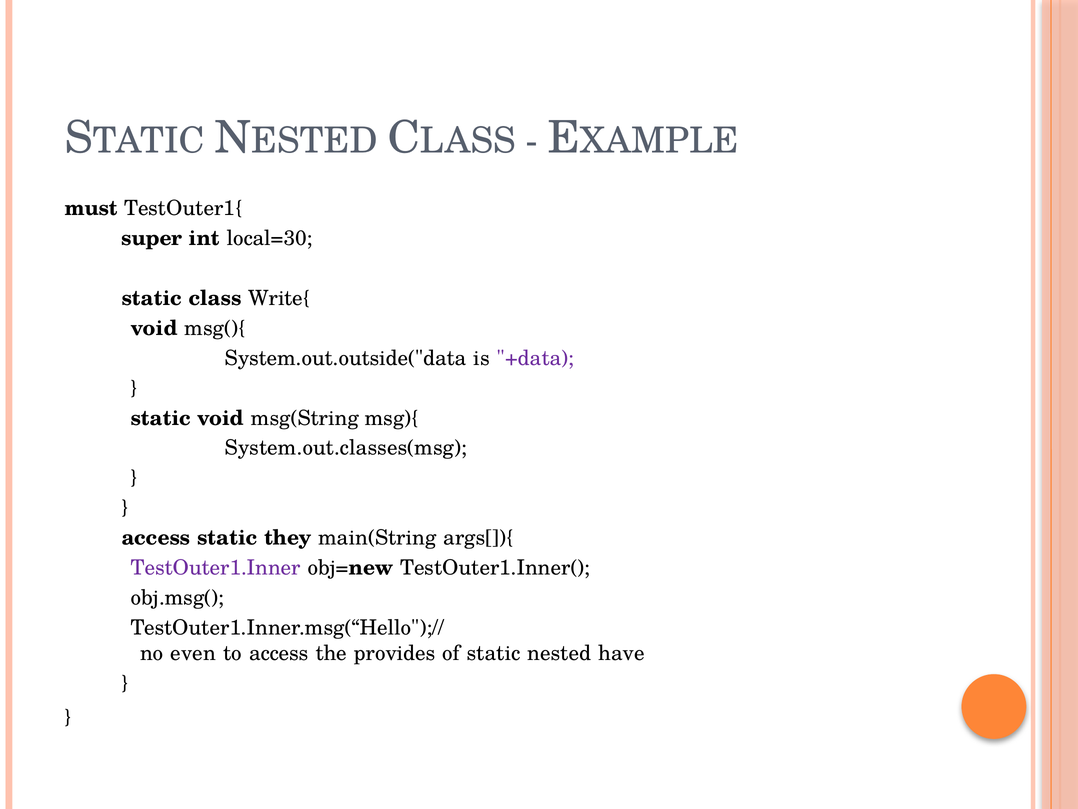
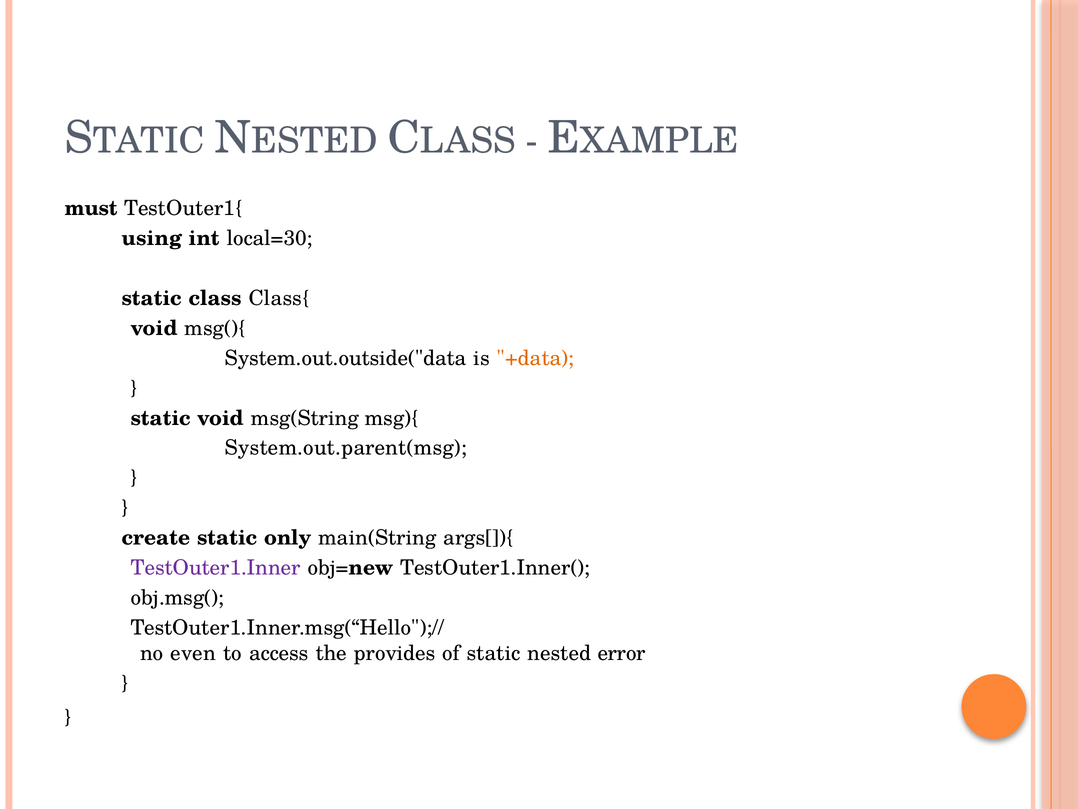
super: super -> using
Write{: Write{ -> Class{
+data colour: purple -> orange
System.out.classes(msg: System.out.classes(msg -> System.out.parent(msg
access at (156, 538): access -> create
they: they -> only
have: have -> error
